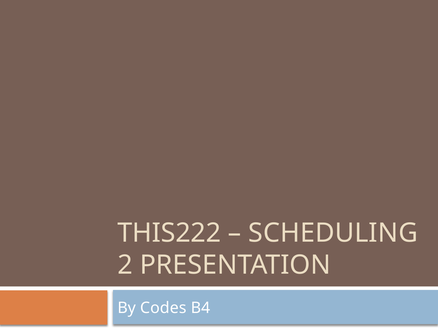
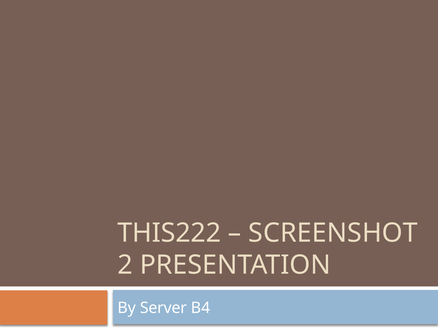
SCHEDULING: SCHEDULING -> SCREENSHOT
Codes: Codes -> Server
